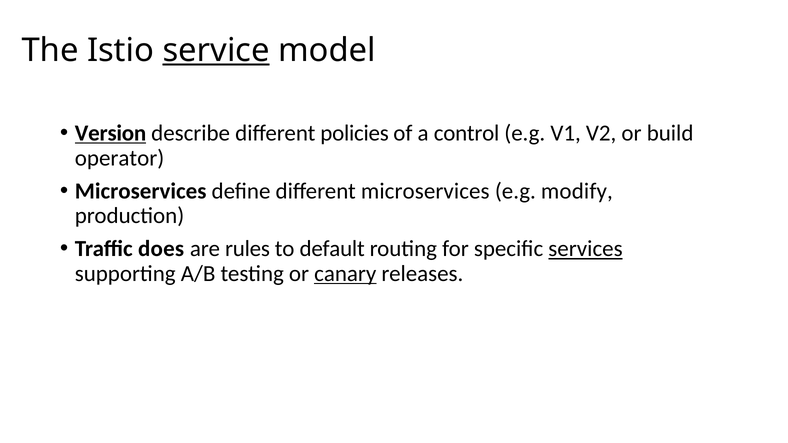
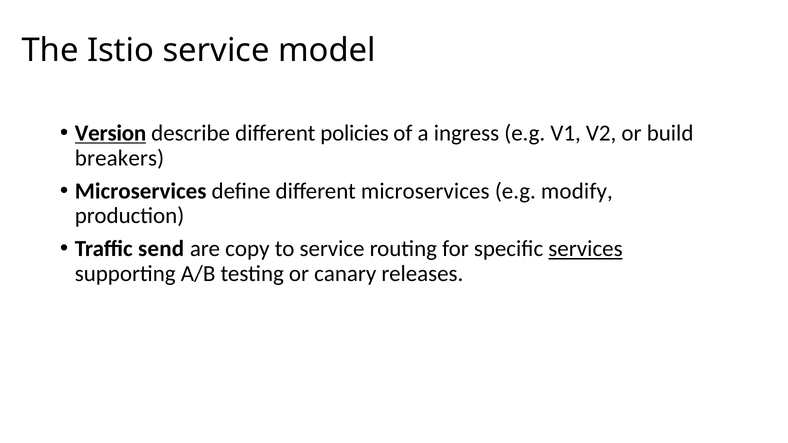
service at (216, 50) underline: present -> none
control: control -> ingress
operator: operator -> breakers
does: does -> send
rules: rules -> copy
to default: default -> service
canary underline: present -> none
